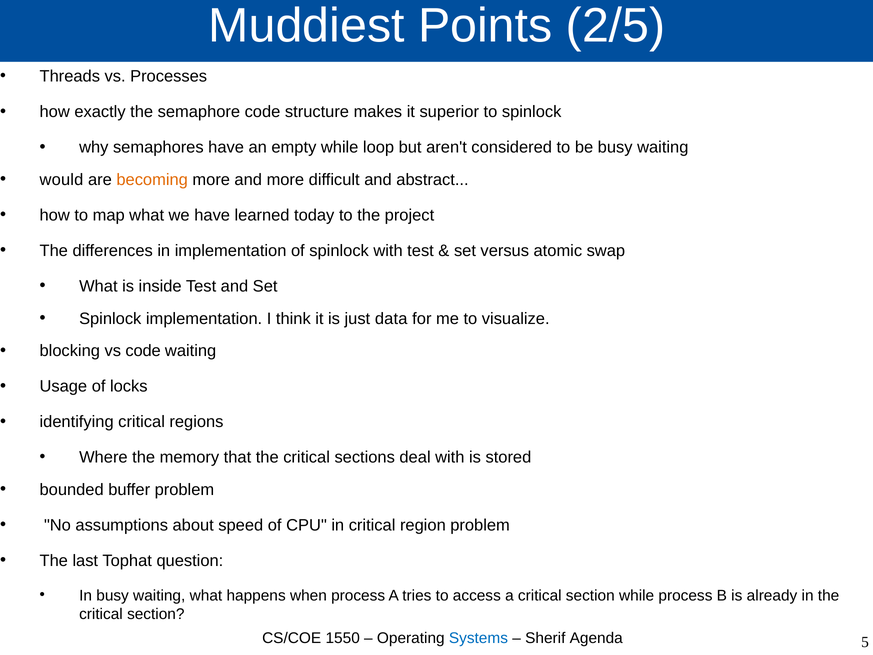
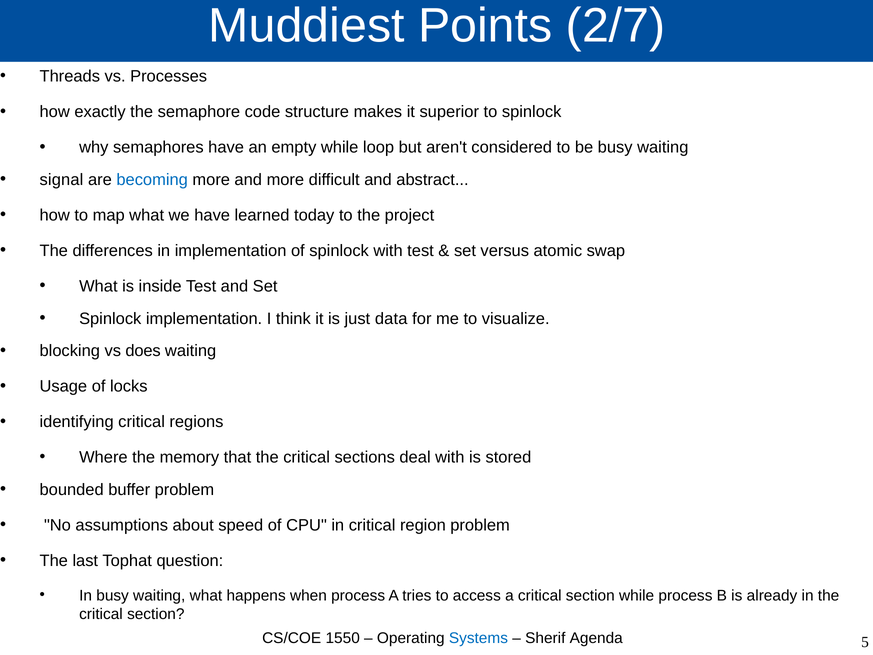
2/5: 2/5 -> 2/7
would: would -> signal
becoming colour: orange -> blue
vs code: code -> does
